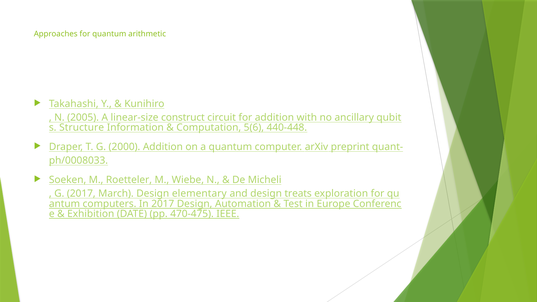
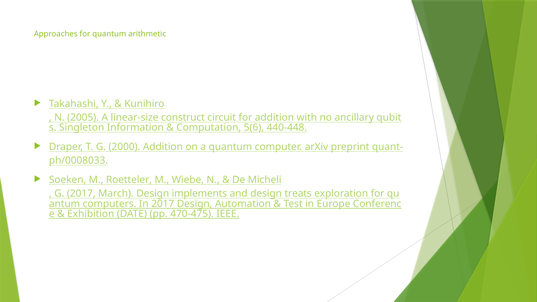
Structure: Structure -> Singleton
elementary: elementary -> implements
